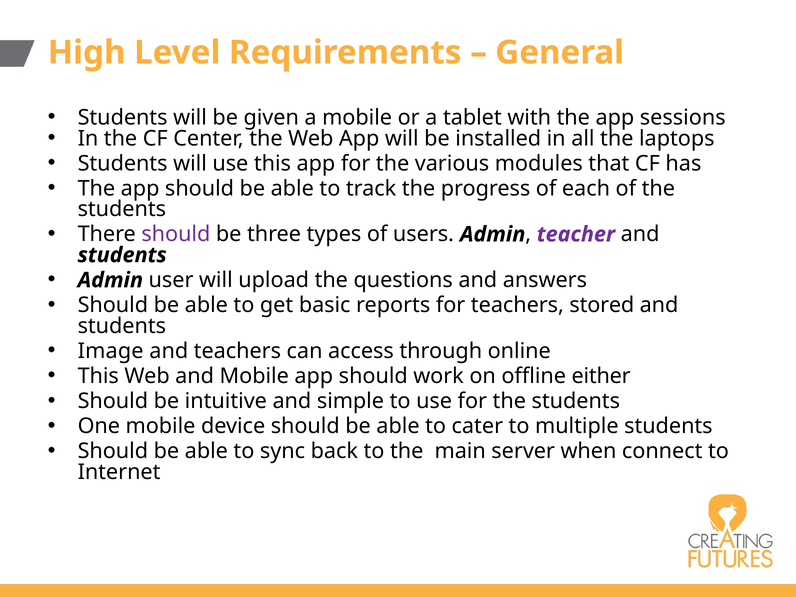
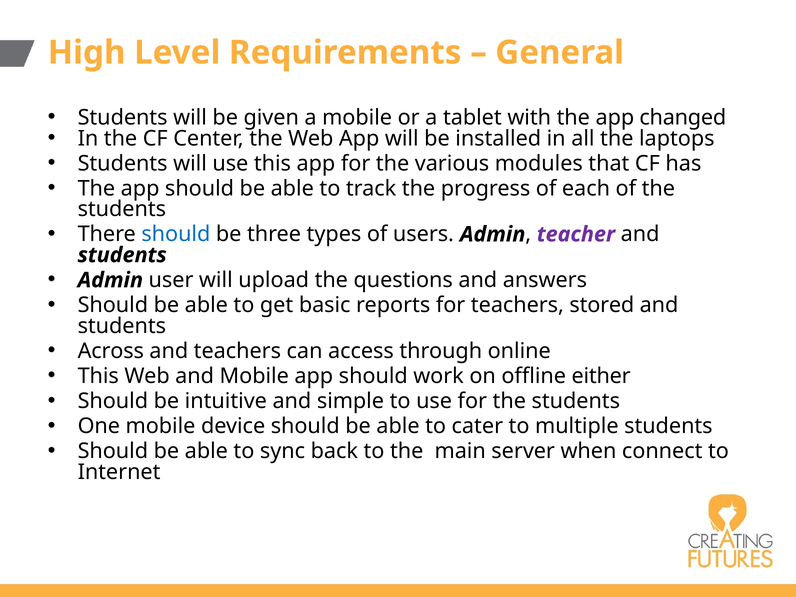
sessions: sessions -> changed
should at (176, 234) colour: purple -> blue
Image: Image -> Across
